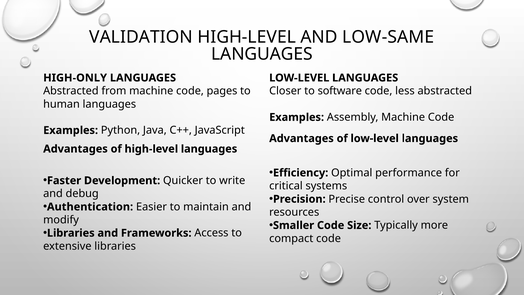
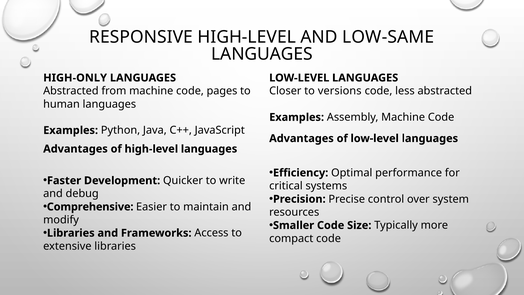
VALIDATION: VALIDATION -> RESPONSIVE
software: software -> versions
Authentication: Authentication -> Comprehensive
